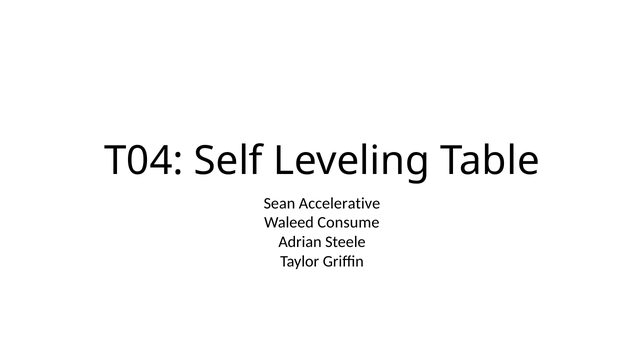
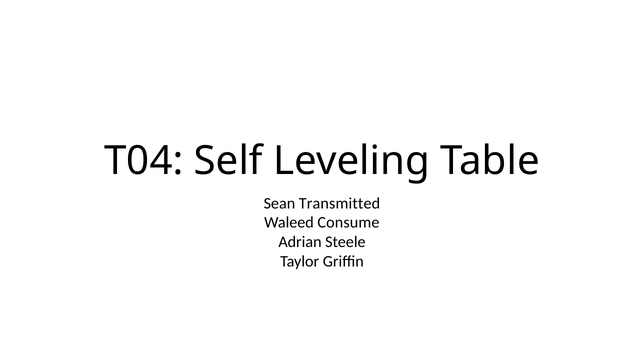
Accelerative: Accelerative -> Transmitted
